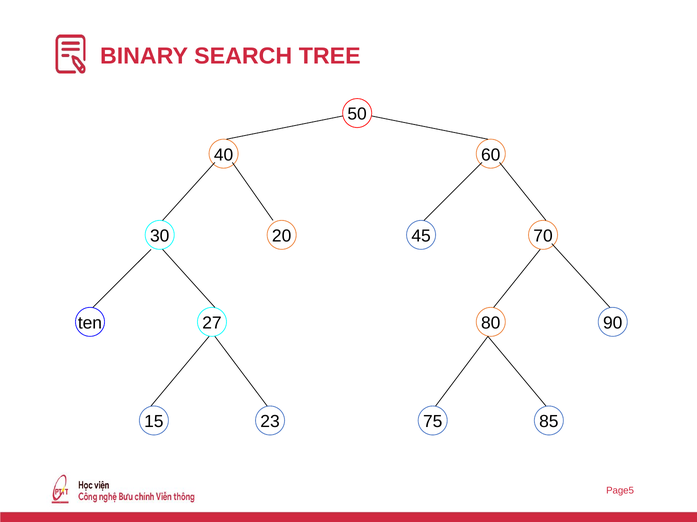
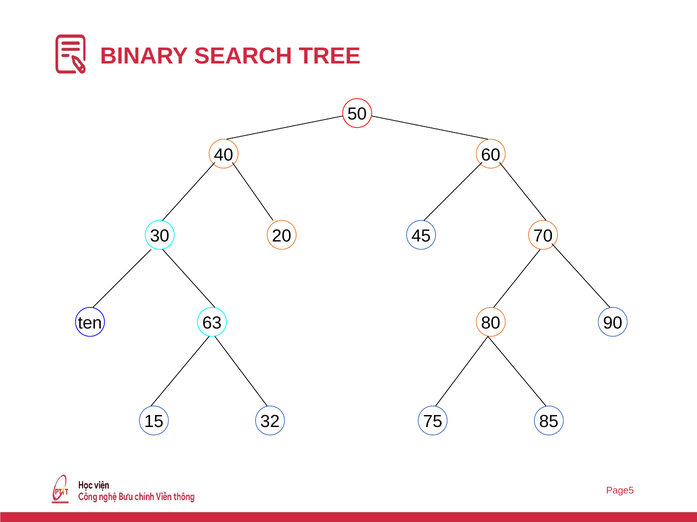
27: 27 -> 63
23: 23 -> 32
